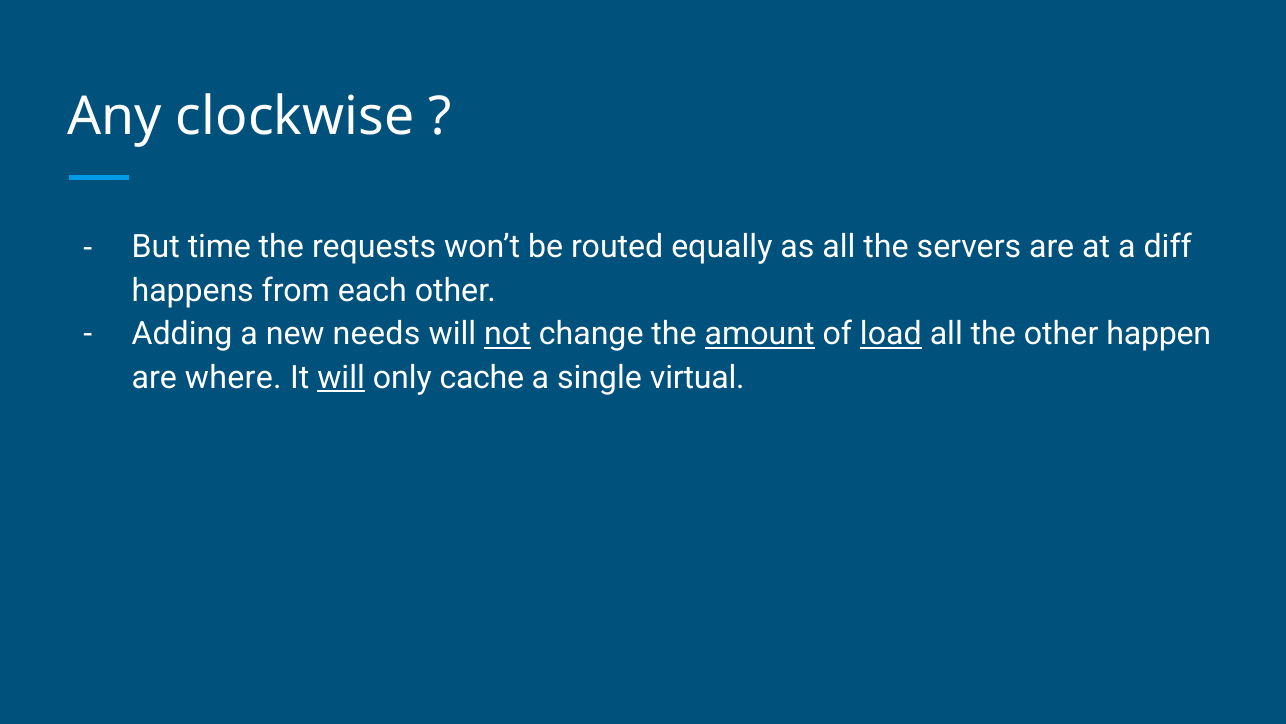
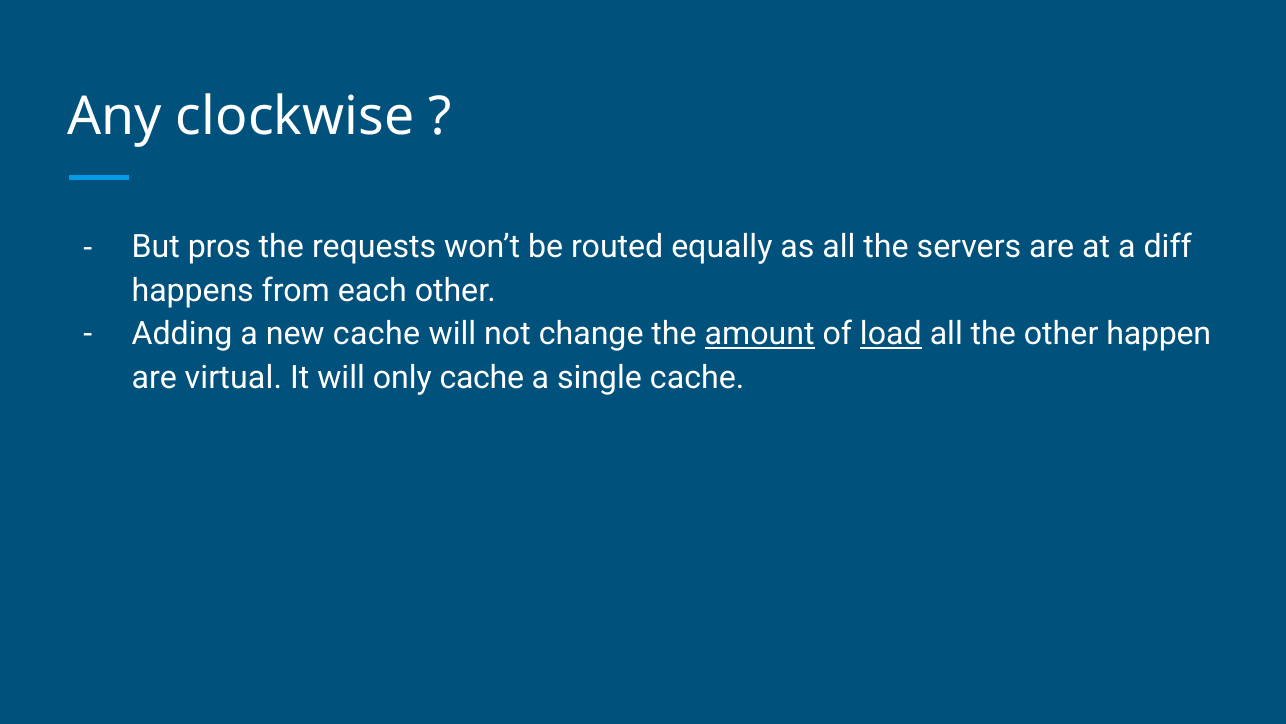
time: time -> pros
new needs: needs -> cache
not underline: present -> none
where: where -> virtual
will at (341, 377) underline: present -> none
single virtual: virtual -> cache
